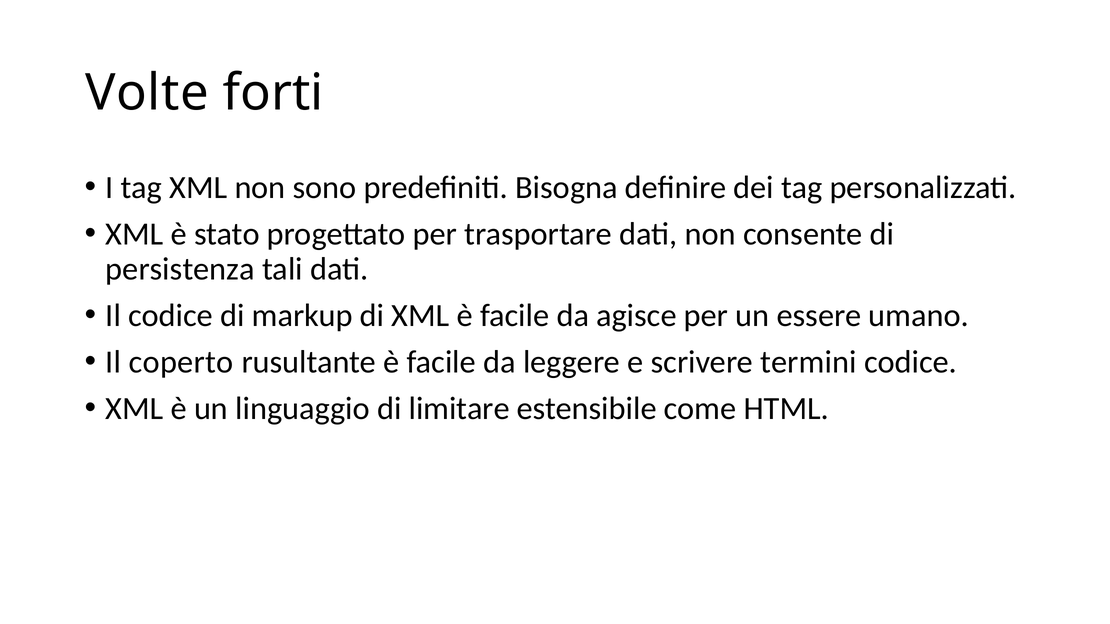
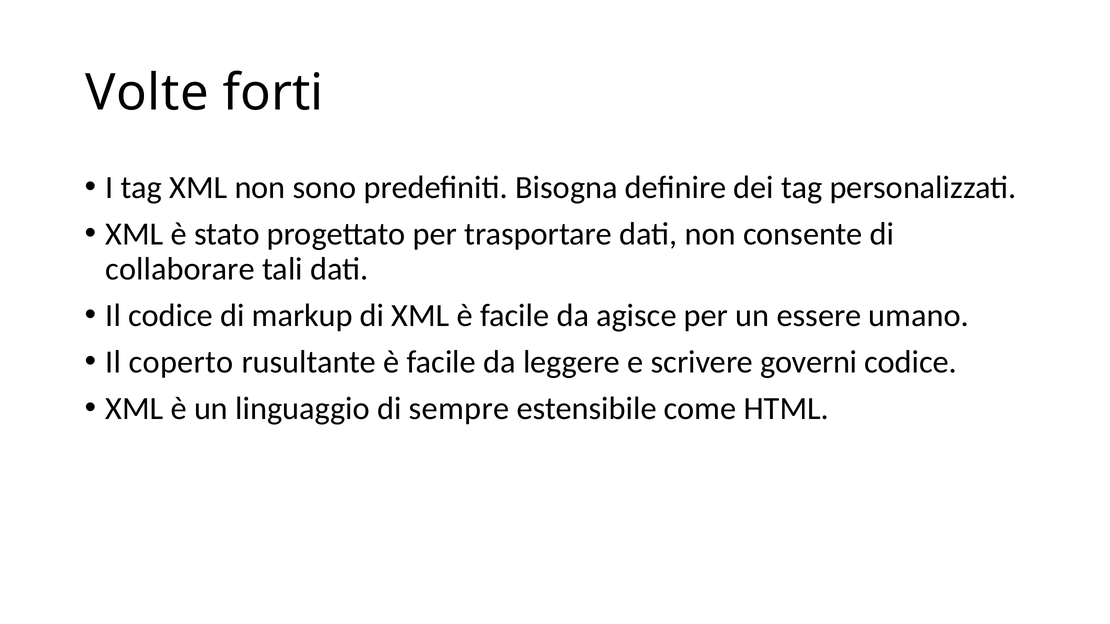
persistenza: persistenza -> collaborare
termini: termini -> governi
limitare: limitare -> sempre
